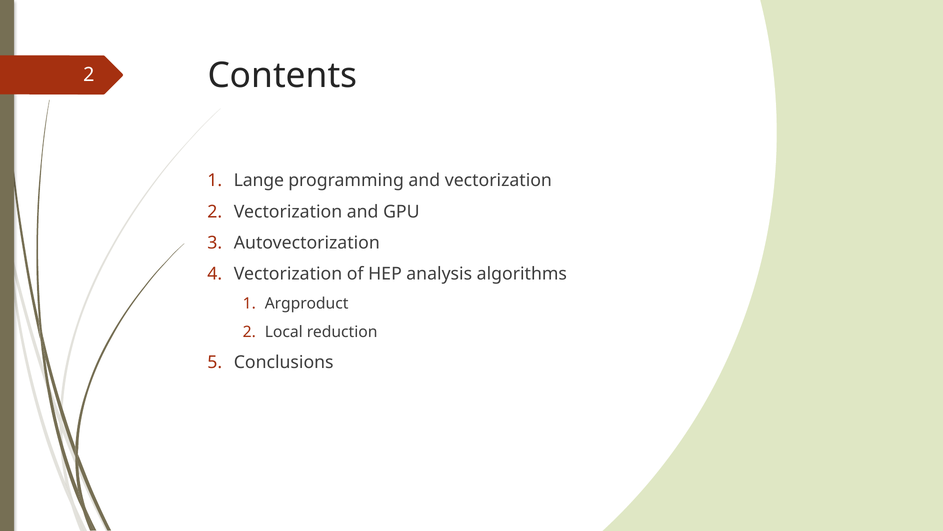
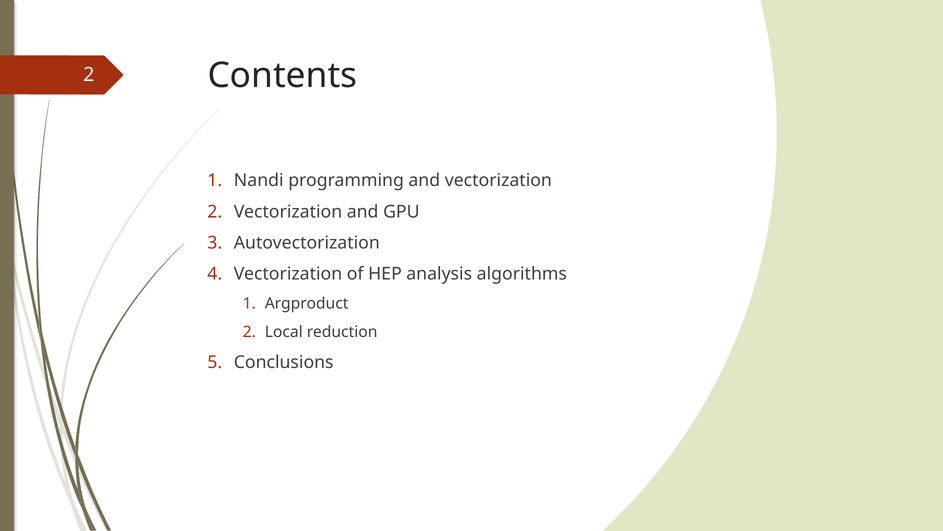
Lange: Lange -> Nandi
